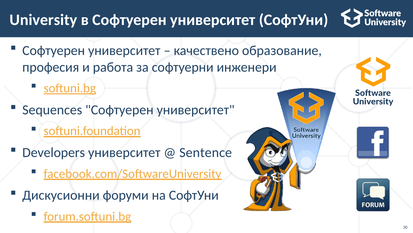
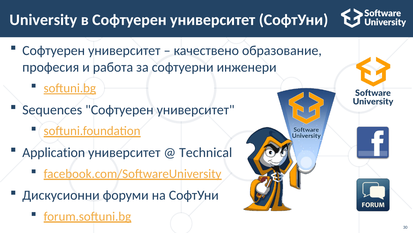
Developers: Developers -> Application
Sentence: Sentence -> Technical
